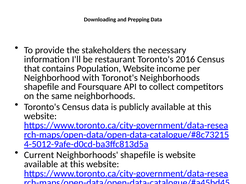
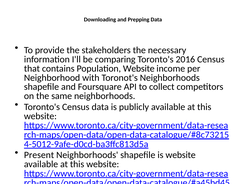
restaurant: restaurant -> comparing
Current: Current -> Present
